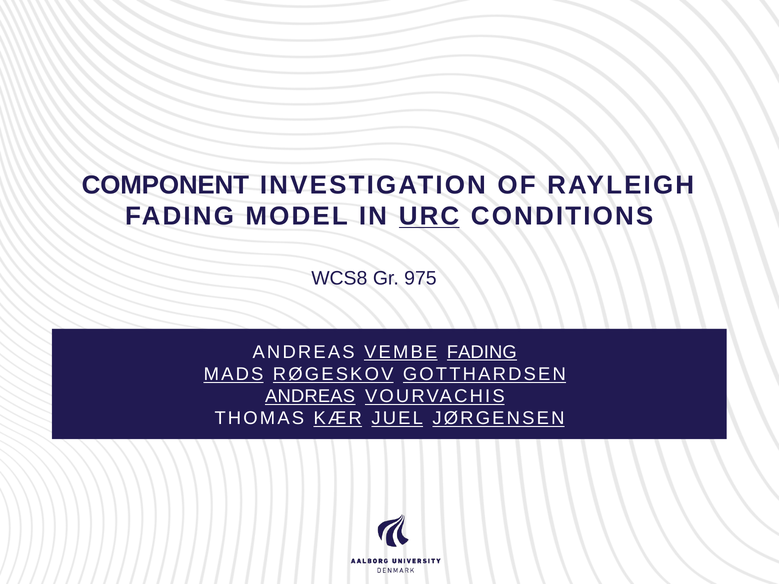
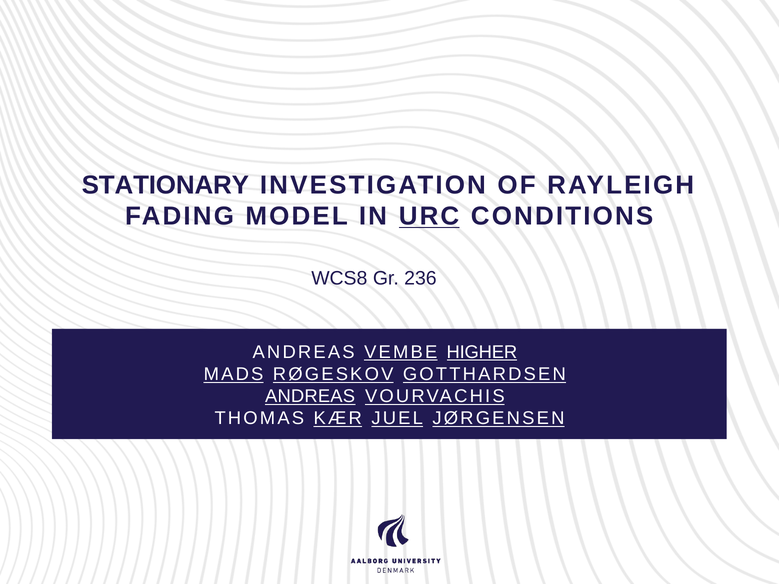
COMPONENT: COMPONENT -> STATIONARY
975: 975 -> 236
VEMBE FADING: FADING -> HIGHER
